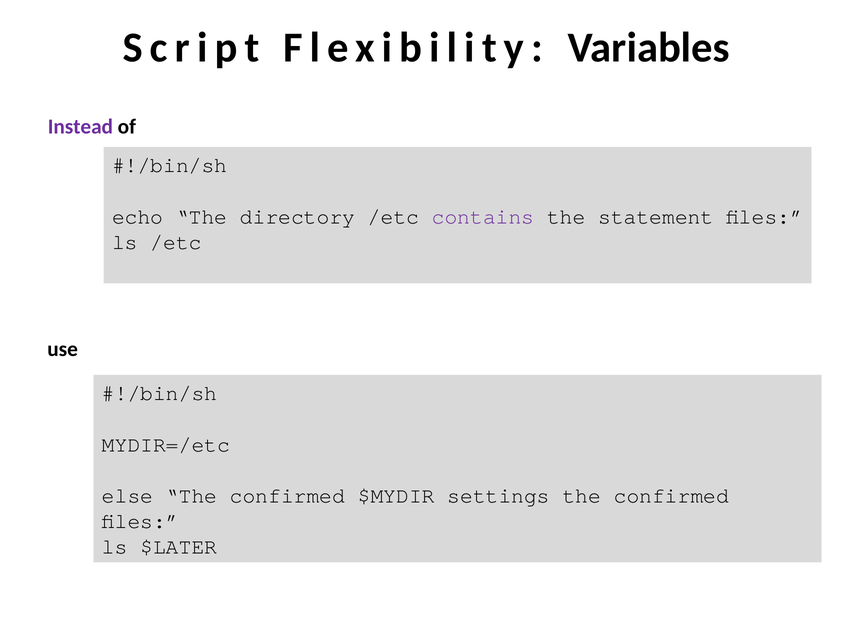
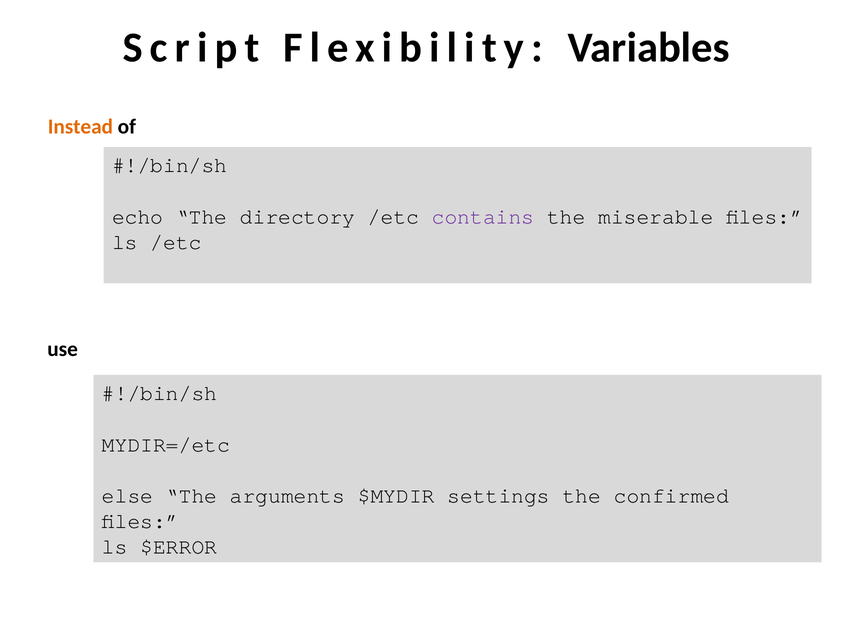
Instead colour: purple -> orange
statement: statement -> miserable
confirmed at (287, 495): confirmed -> arguments
$LATER: $LATER -> $ERROR
